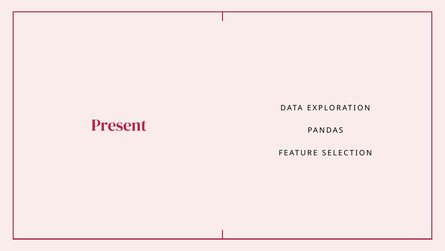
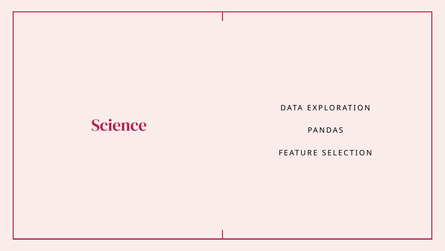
Present: Present -> Science
